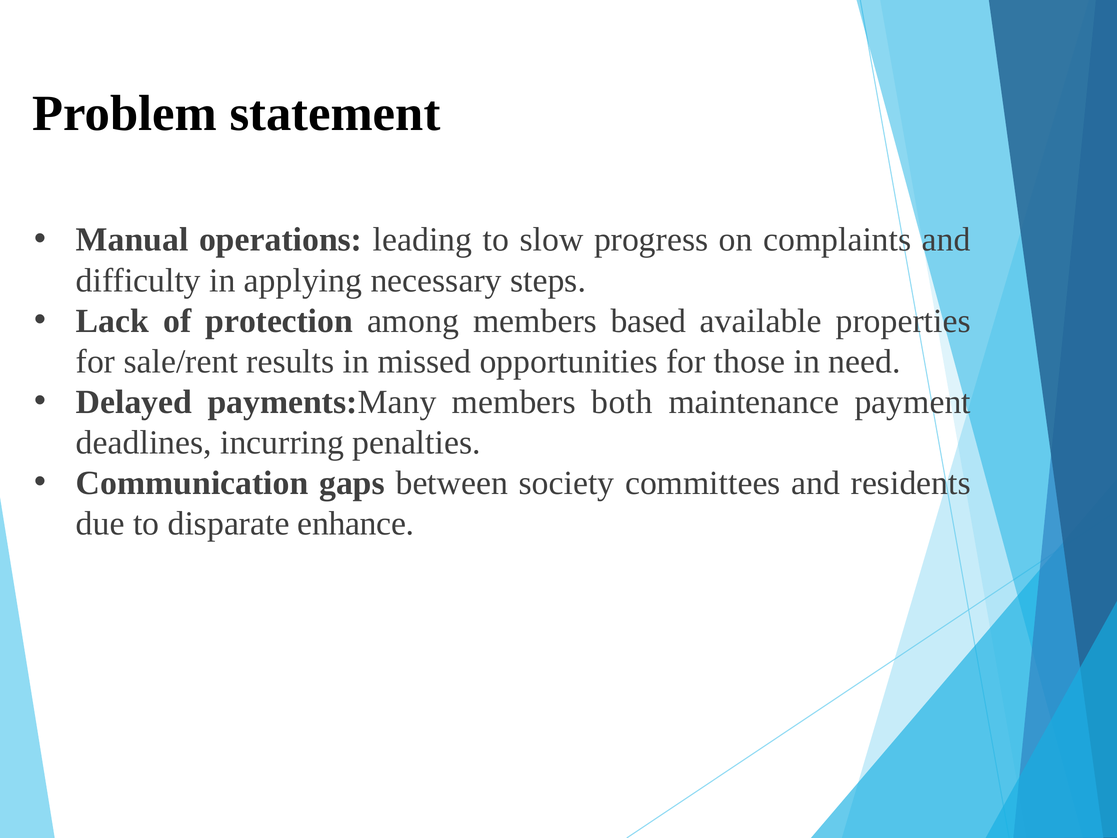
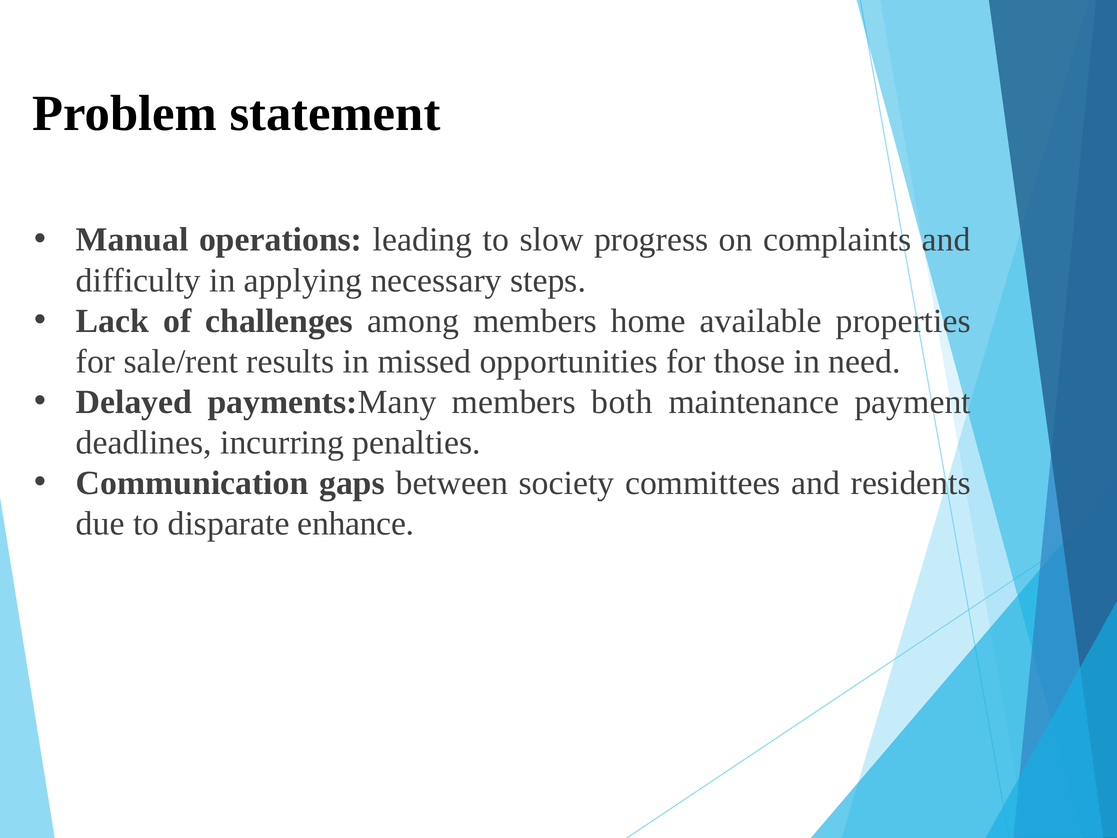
protection: protection -> challenges
based: based -> home
